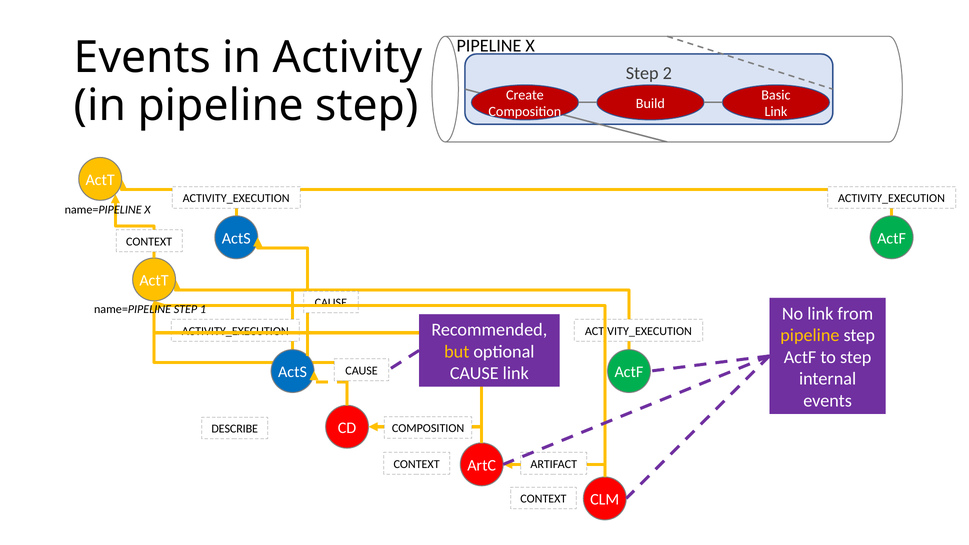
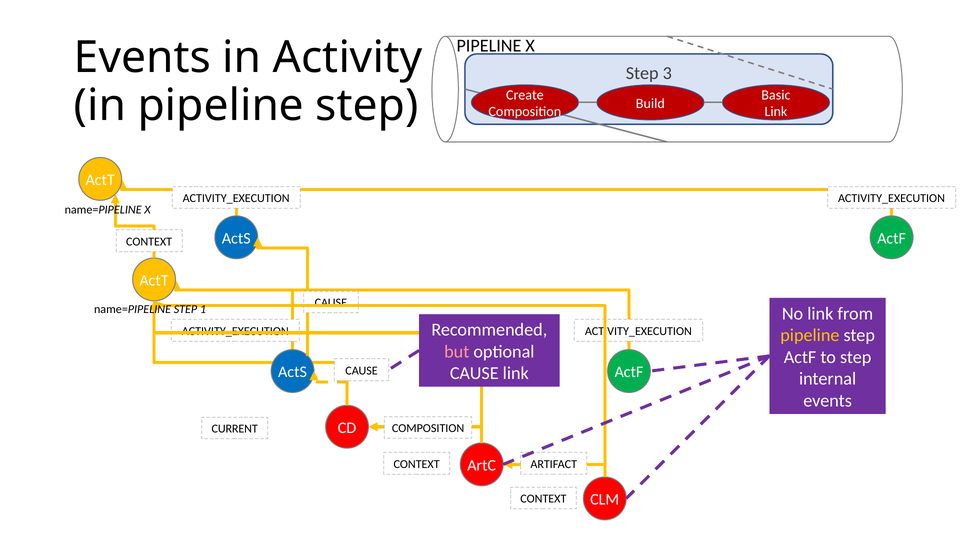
2: 2 -> 3
but colour: yellow -> pink
DESCRIBE: DESCRIBE -> CURRENT
